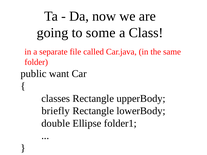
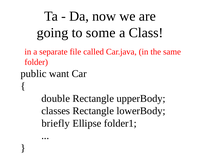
classes: classes -> double
briefly: briefly -> classes
double: double -> briefly
